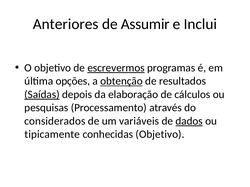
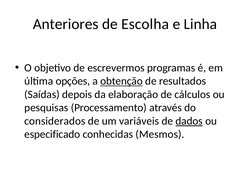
Assumir: Assumir -> Escolha
Inclui: Inclui -> Linha
escrevermos underline: present -> none
Saídas underline: present -> none
tipicamente: tipicamente -> especificado
conhecidas Objetivo: Objetivo -> Mesmos
